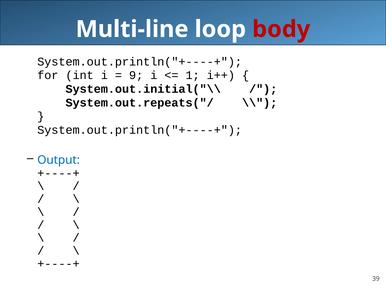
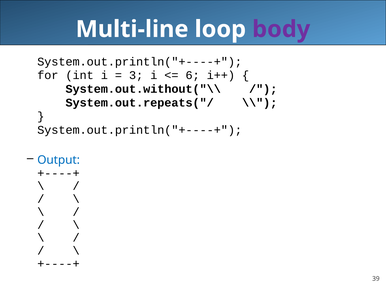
body colour: red -> purple
9: 9 -> 3
1: 1 -> 6
System.out.initial("\\: System.out.initial("\\ -> System.out.without("\\
